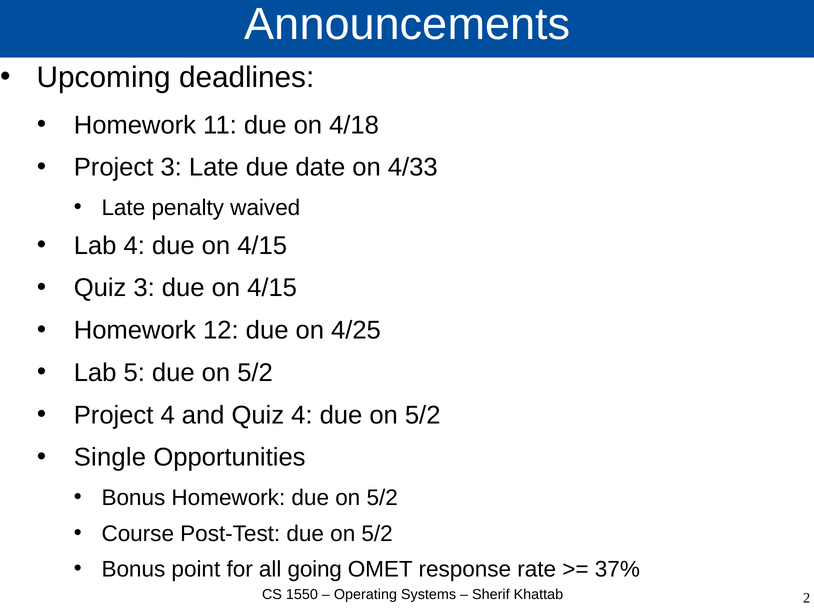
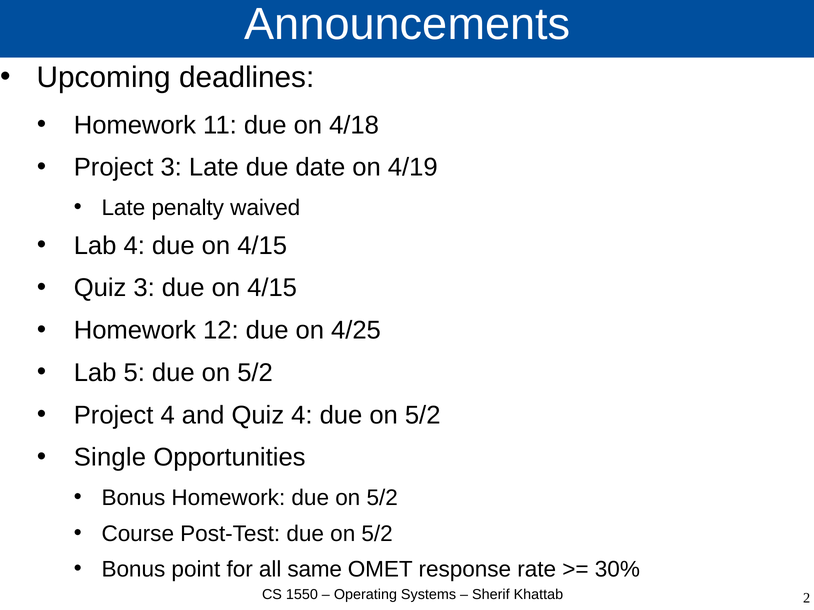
4/33: 4/33 -> 4/19
going: going -> same
37%: 37% -> 30%
